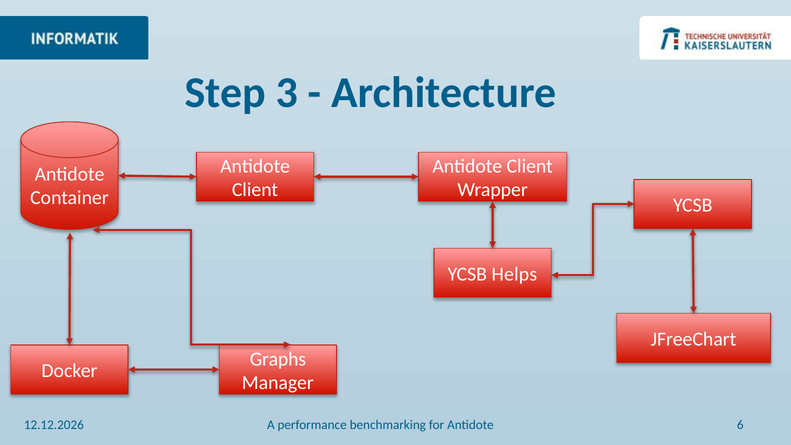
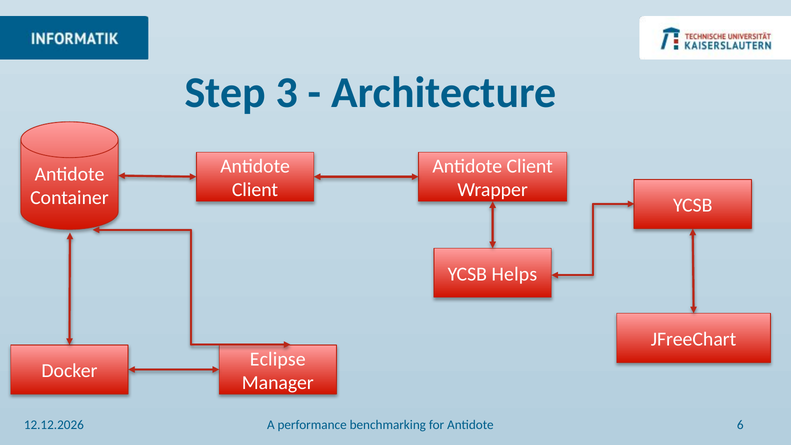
Graphs: Graphs -> Eclipse
